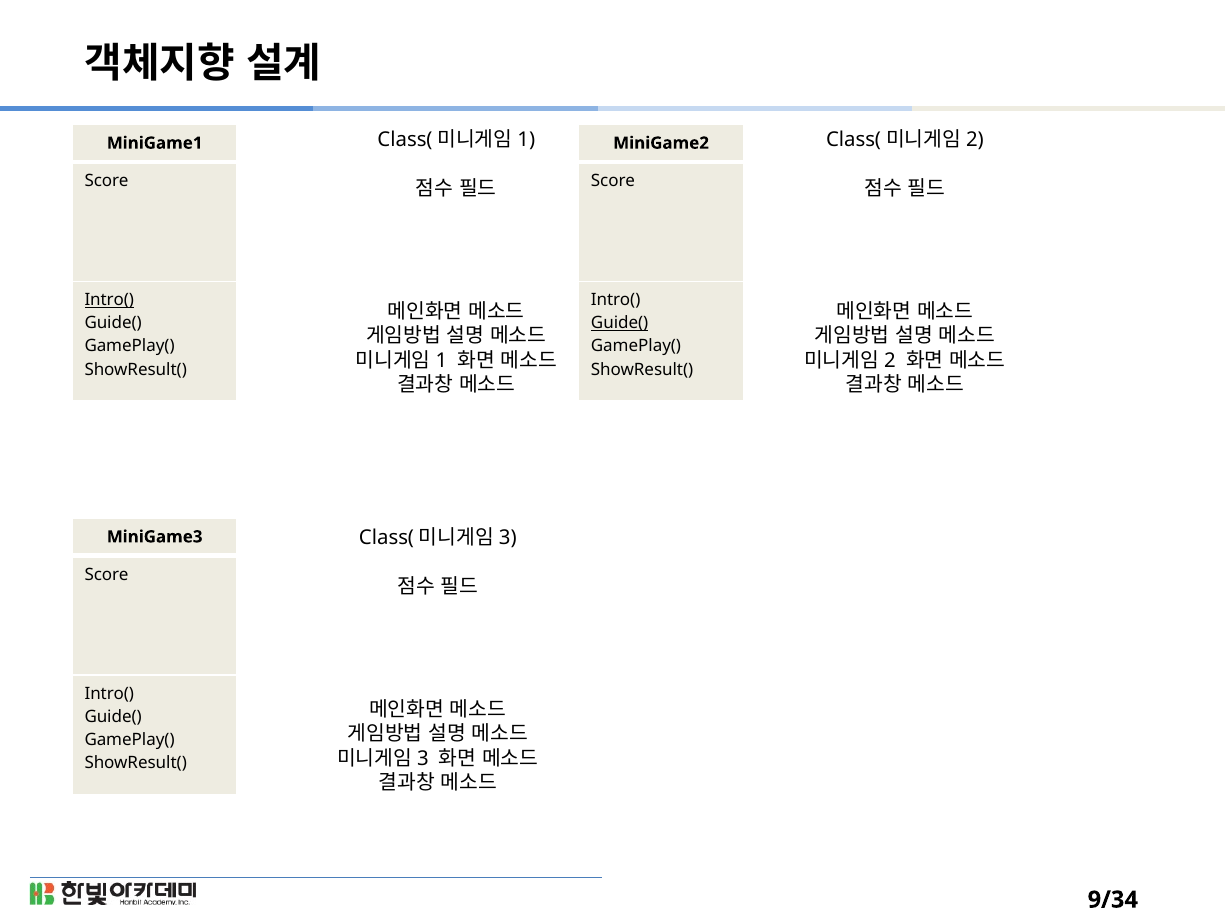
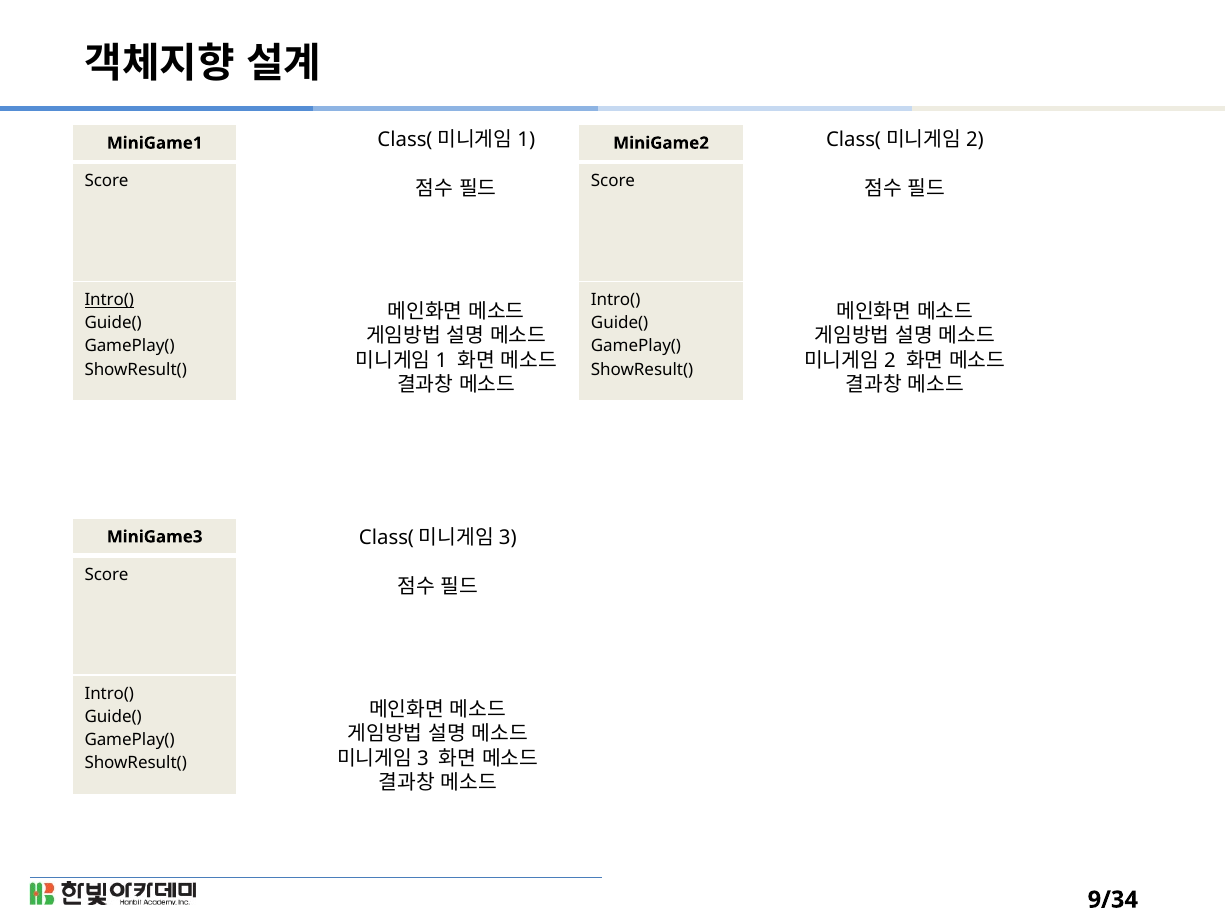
Guide( at (620, 323) underline: present -> none
